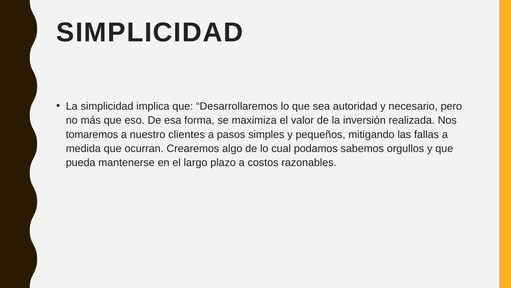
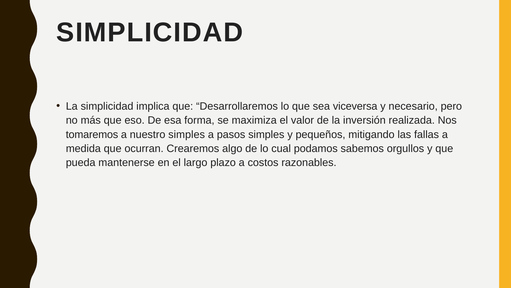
autoridad: autoridad -> viceversa
nuestro clientes: clientes -> simples
